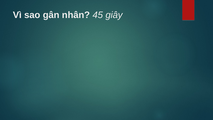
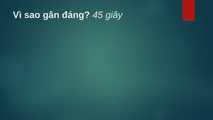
nhân: nhân -> đáng
